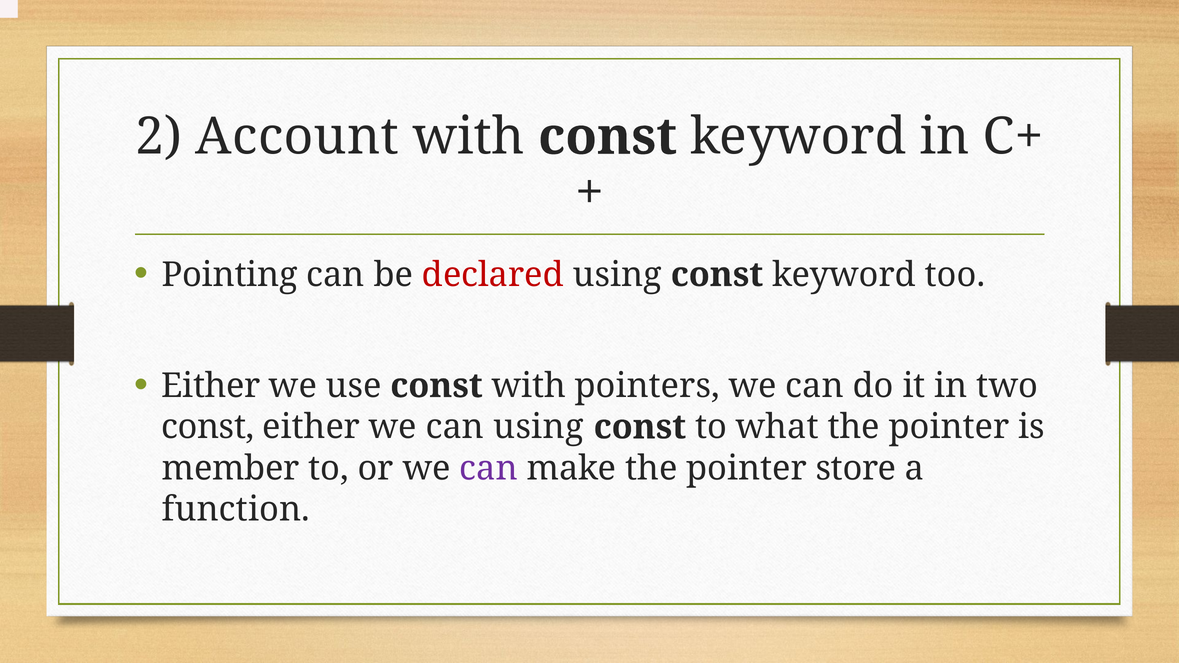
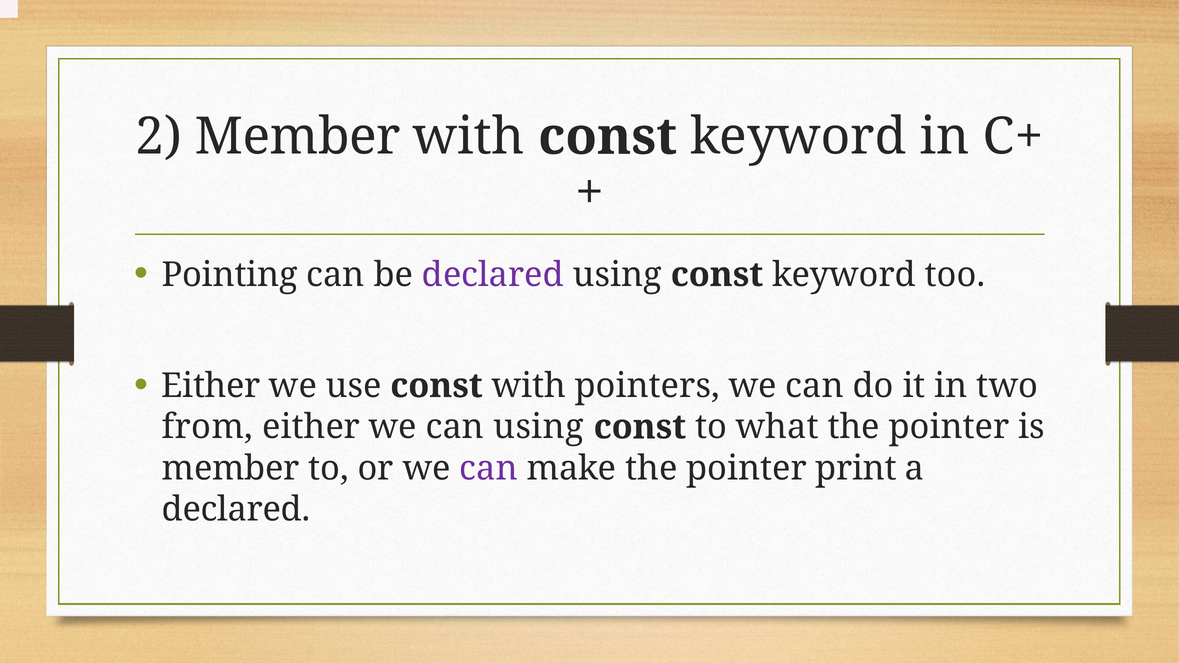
2 Account: Account -> Member
declared at (493, 275) colour: red -> purple
const at (208, 427): const -> from
store: store -> print
function at (236, 510): function -> declared
